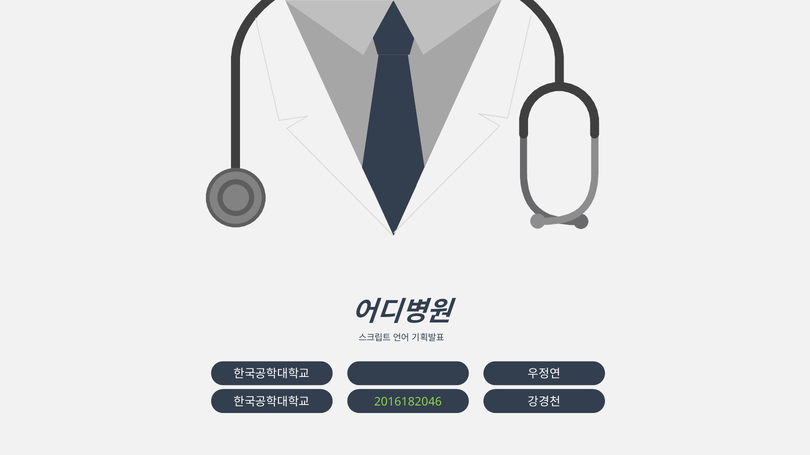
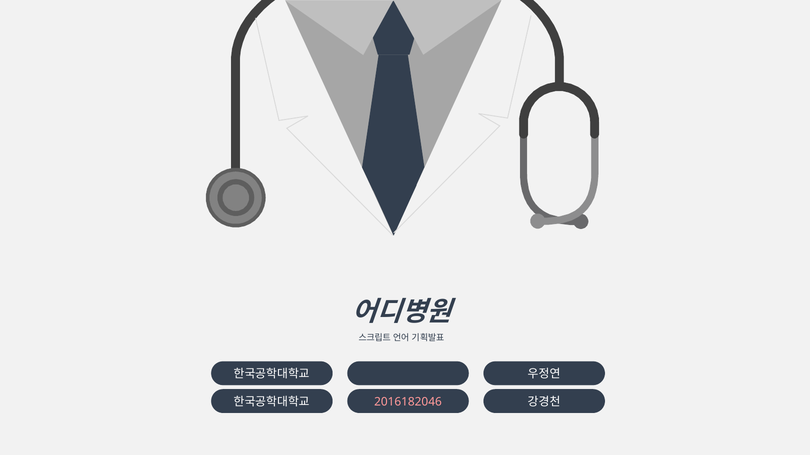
2016182046 colour: light green -> pink
